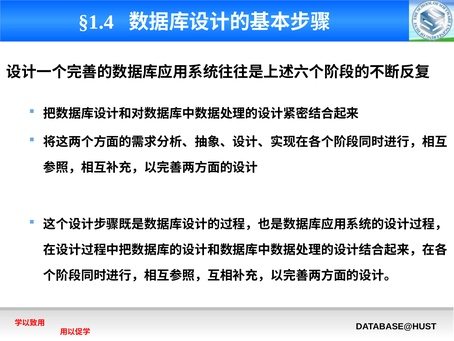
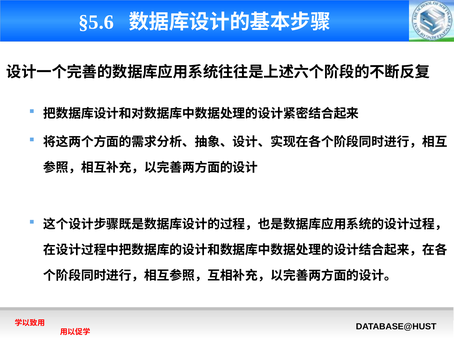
§1.4: §1.4 -> §5.6
